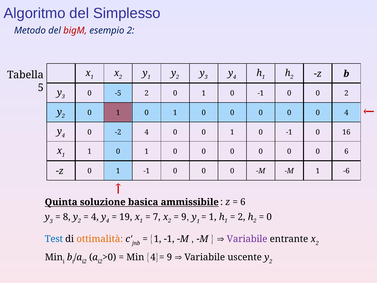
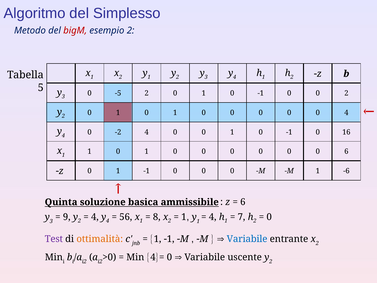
8: 8 -> 9
19: 19 -> 56
7: 7 -> 8
9 at (184, 217): 9 -> 1
1 at (213, 217): 1 -> 4
2 at (241, 217): 2 -> 7
Test colour: blue -> purple
Variabile at (247, 239) colour: purple -> blue
4= 9: 9 -> 0
